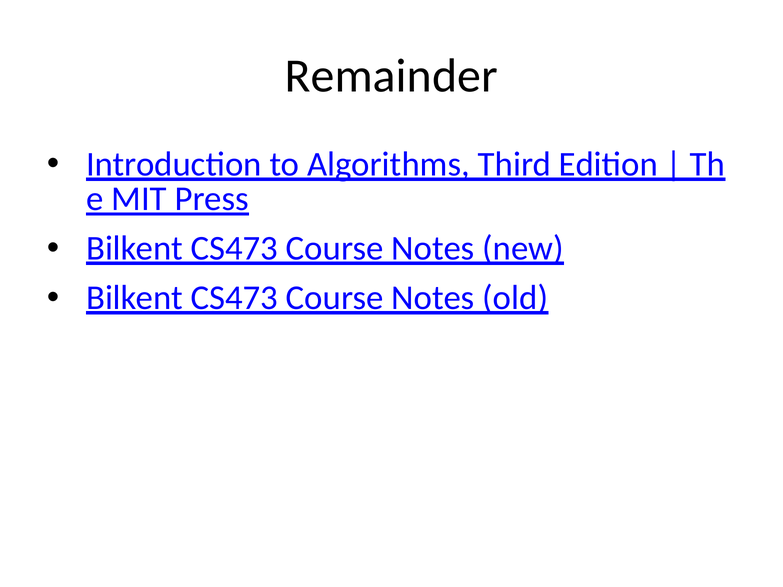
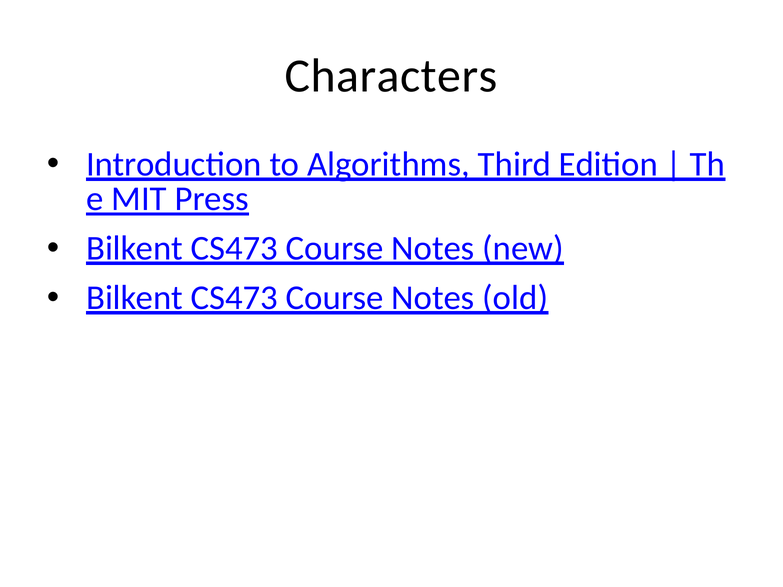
Remainder: Remainder -> Characters
